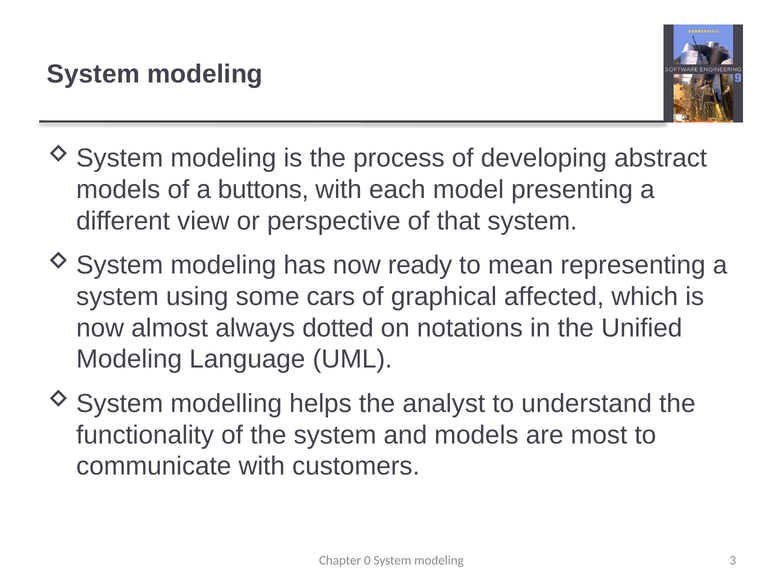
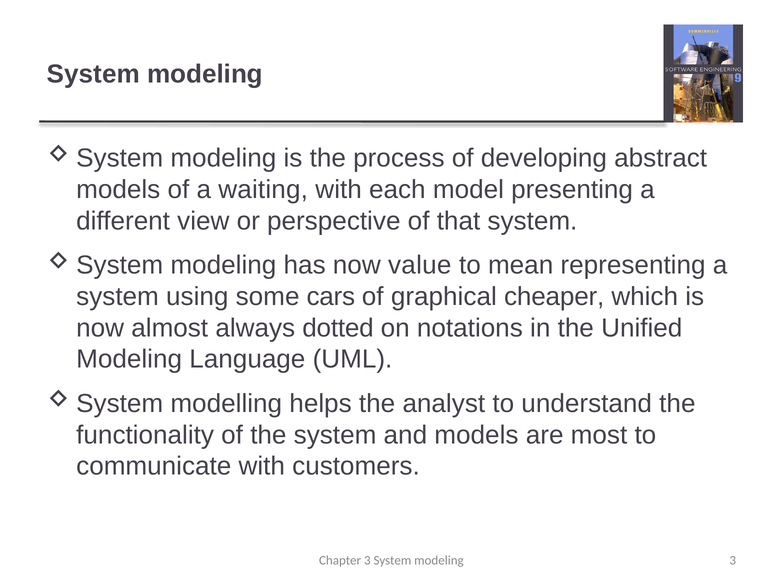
buttons: buttons -> waiting
ready: ready -> value
affected: affected -> cheaper
Chapter 0: 0 -> 3
